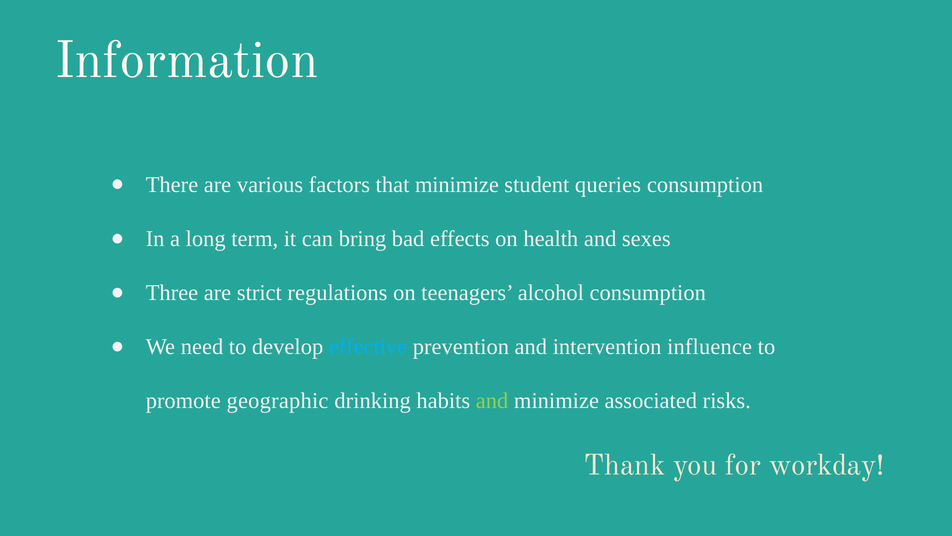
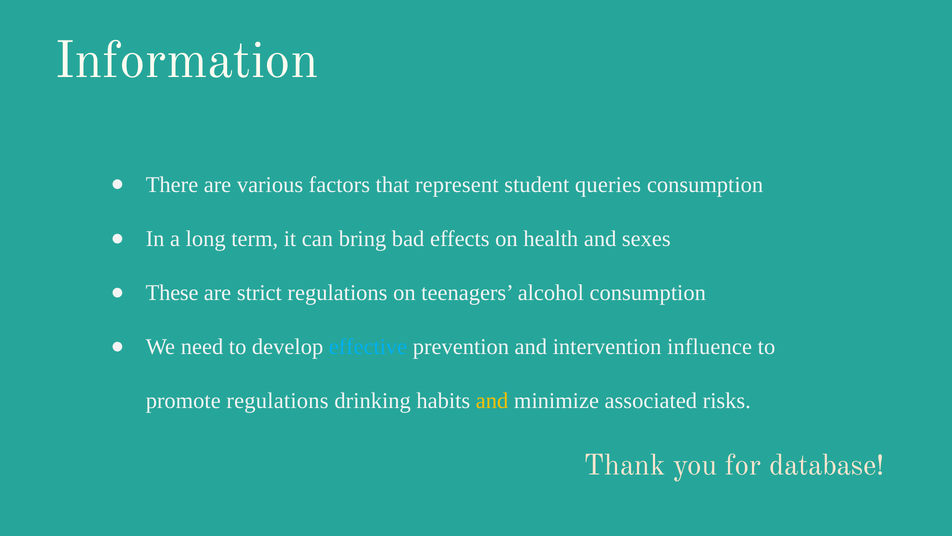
that minimize: minimize -> represent
Three: Three -> These
promote geographic: geographic -> regulations
and at (492, 401) colour: light green -> yellow
workday: workday -> database
